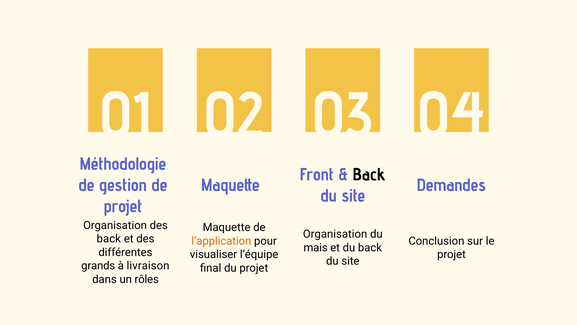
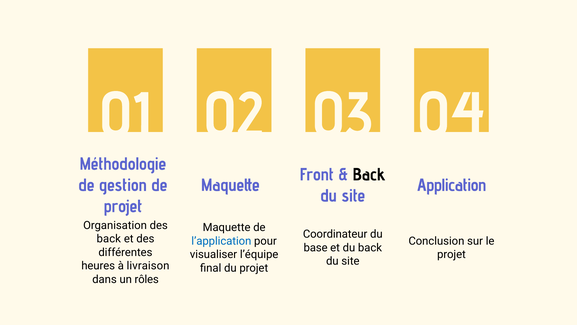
Demandes: Demandes -> Application
Organisation at (335, 234): Organisation -> Coordinateur
l’application colour: orange -> blue
mais: mais -> base
grands: grands -> heures
